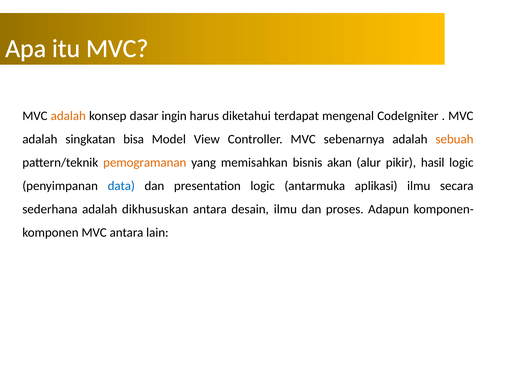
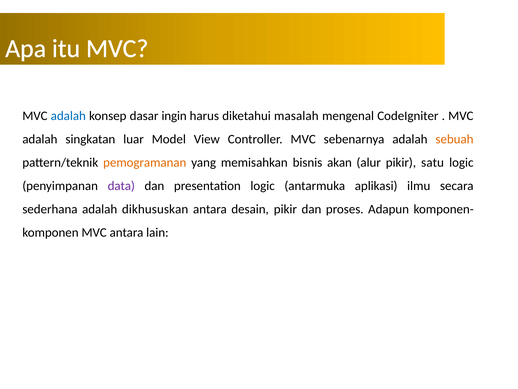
adalah at (68, 116) colour: orange -> blue
terdapat: terdapat -> masalah
bisa: bisa -> luar
hasil: hasil -> satu
data colour: blue -> purple
desain ilmu: ilmu -> pikir
